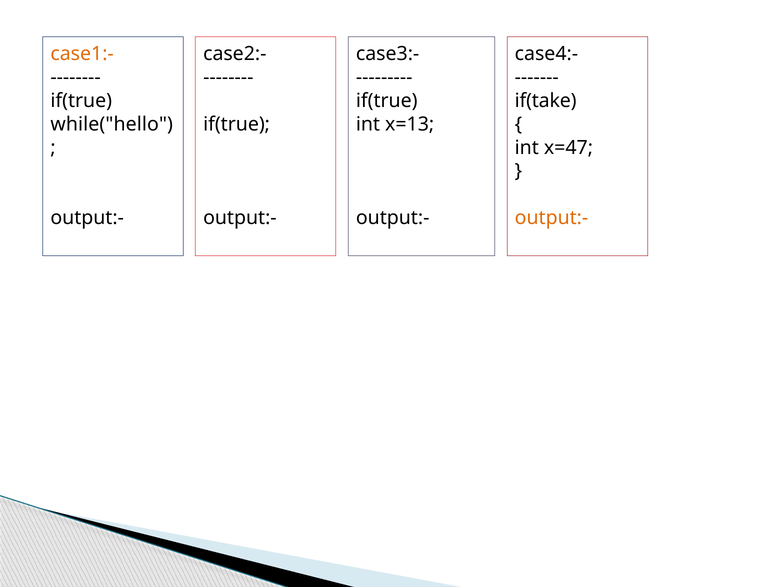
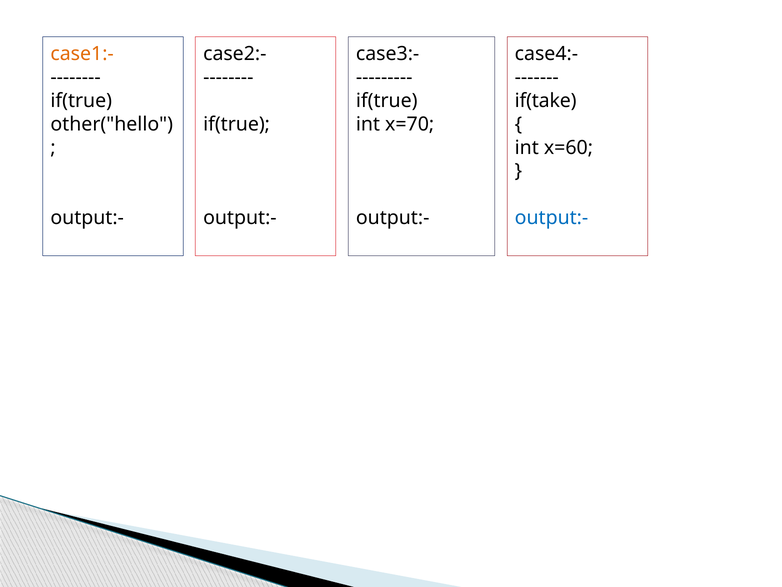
while("hello: while("hello -> other("hello
x=13: x=13 -> x=70
x=47: x=47 -> x=60
output:- at (551, 218) colour: orange -> blue
